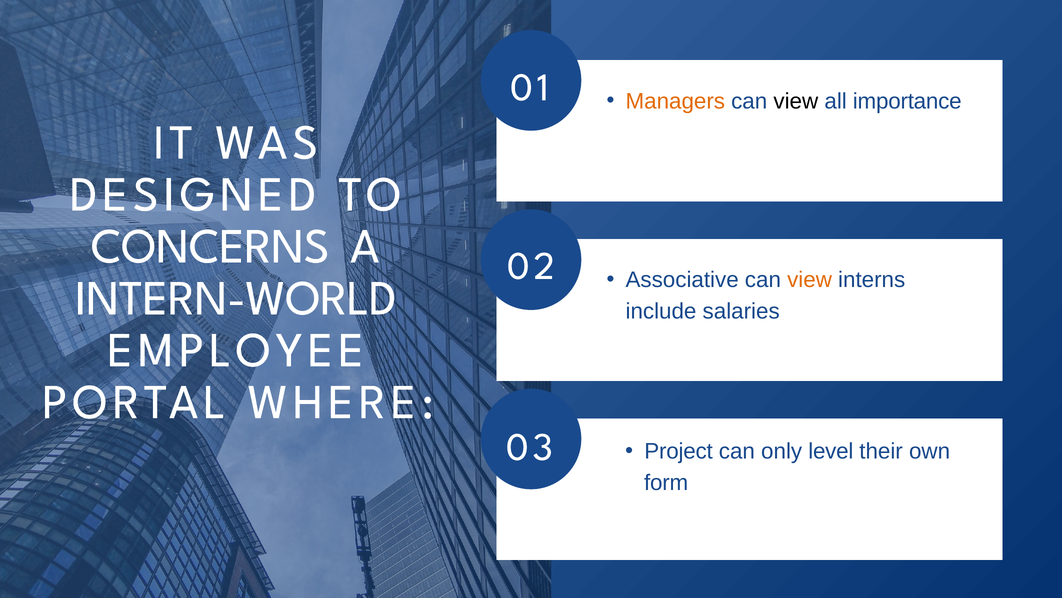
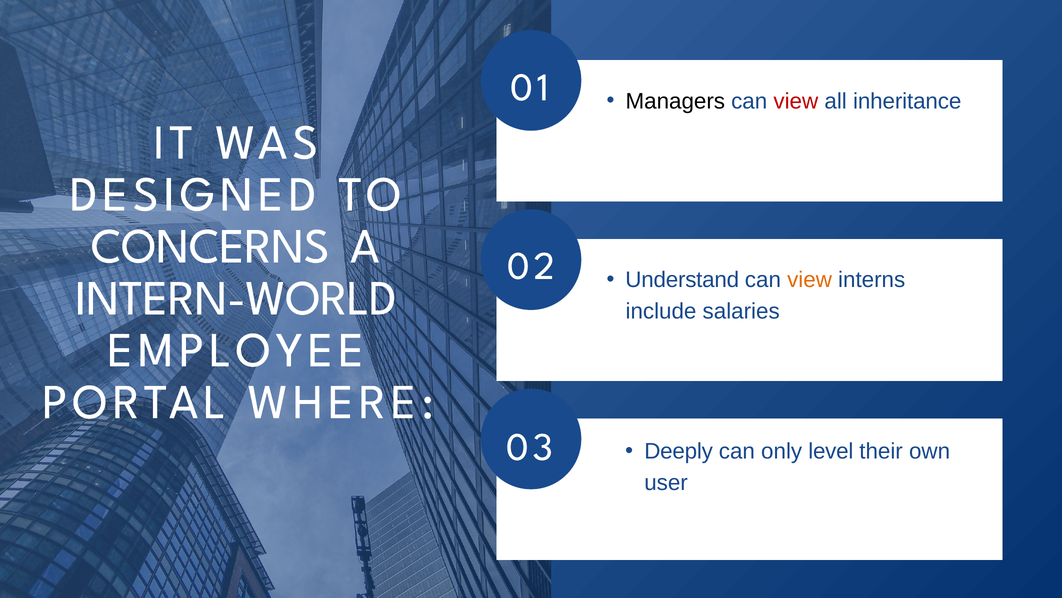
Managers colour: orange -> black
view at (796, 101) colour: black -> red
importance: importance -> inheritance
Associative: Associative -> Understand
Project: Project -> Deeply
form: form -> user
